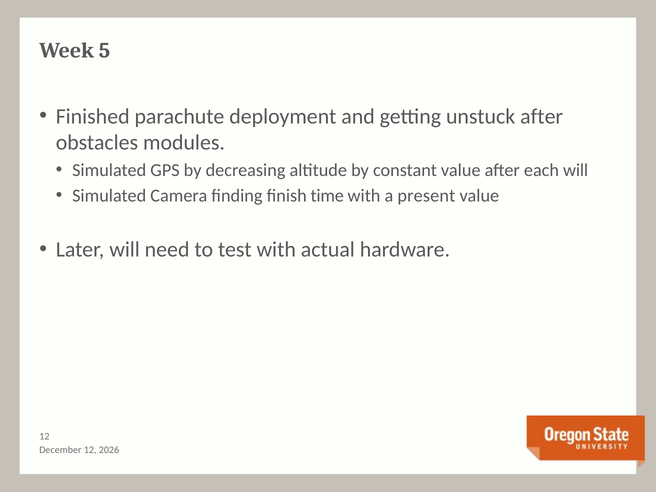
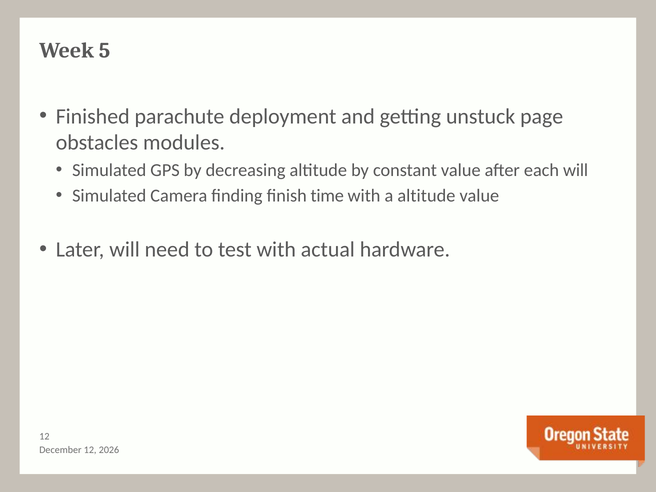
unstuck after: after -> page
a present: present -> altitude
